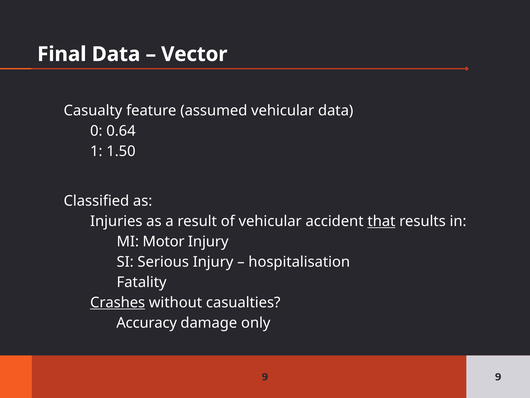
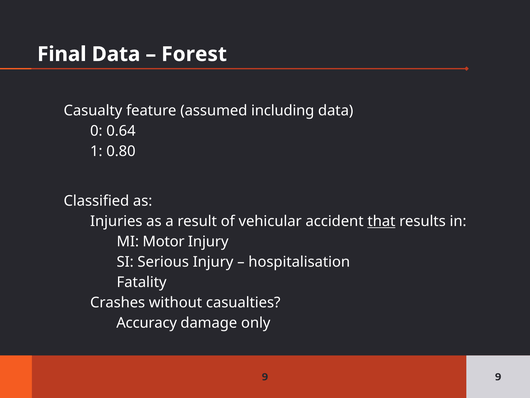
Vector: Vector -> Forest
assumed vehicular: vehicular -> including
1.50: 1.50 -> 0.80
Crashes underline: present -> none
